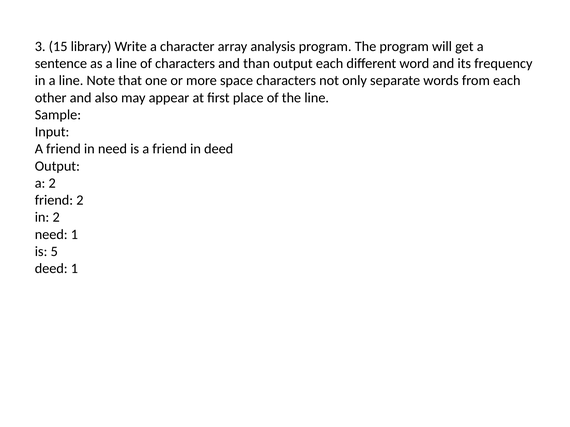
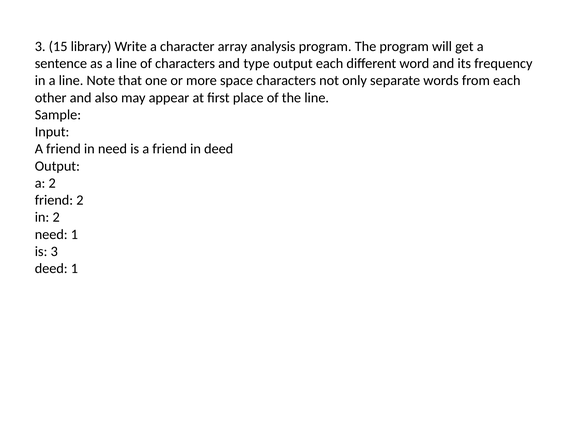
than: than -> type
is 5: 5 -> 3
